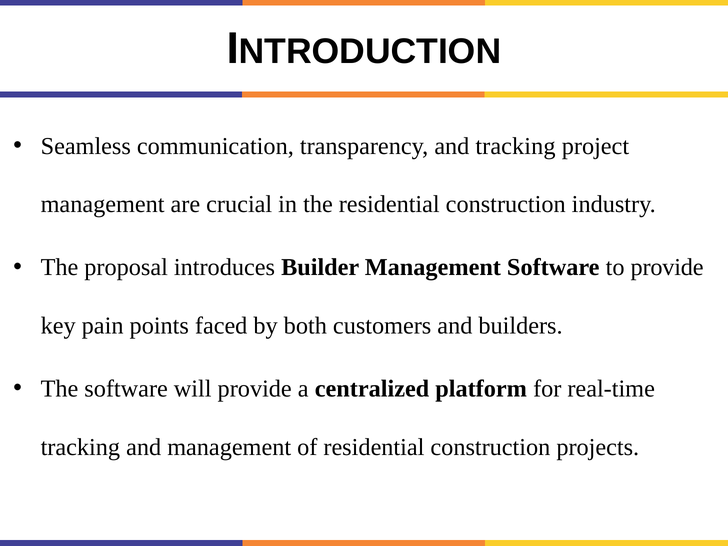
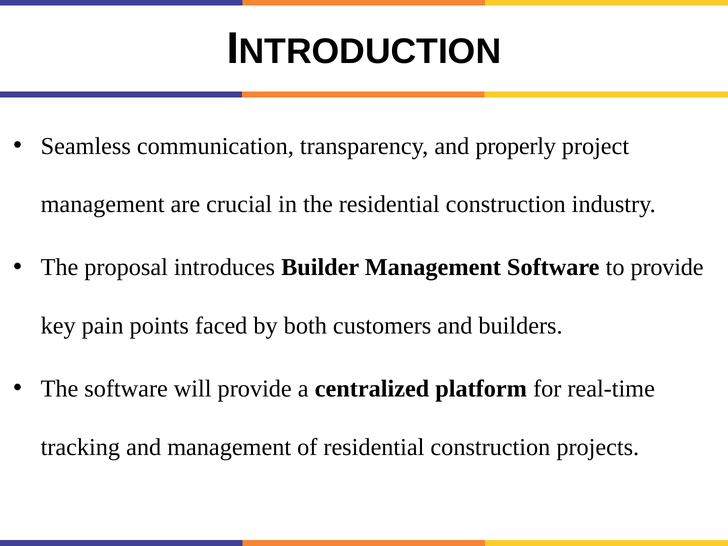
and tracking: tracking -> properly
